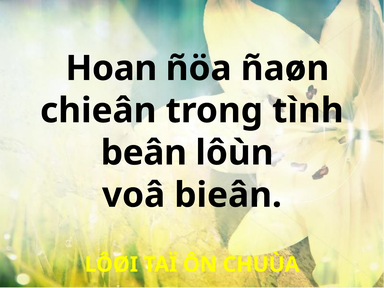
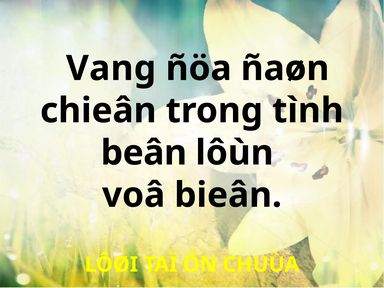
Hoan: Hoan -> Vang
